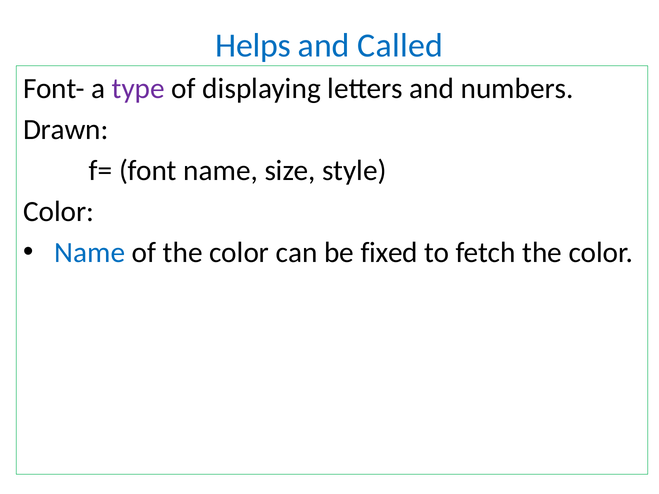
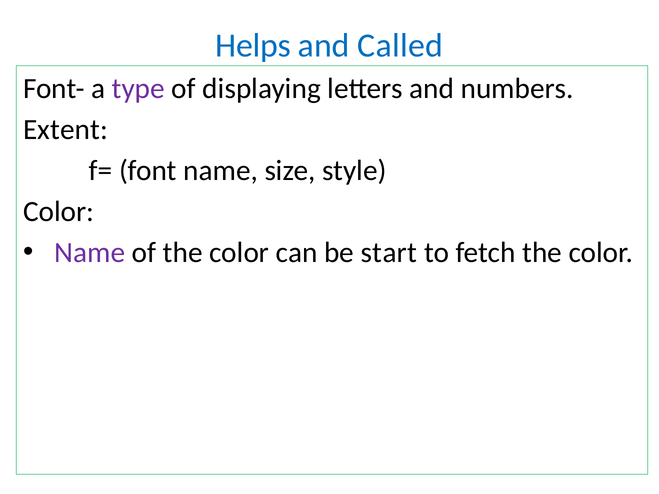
Drawn: Drawn -> Extent
Name at (90, 253) colour: blue -> purple
fixed: fixed -> start
